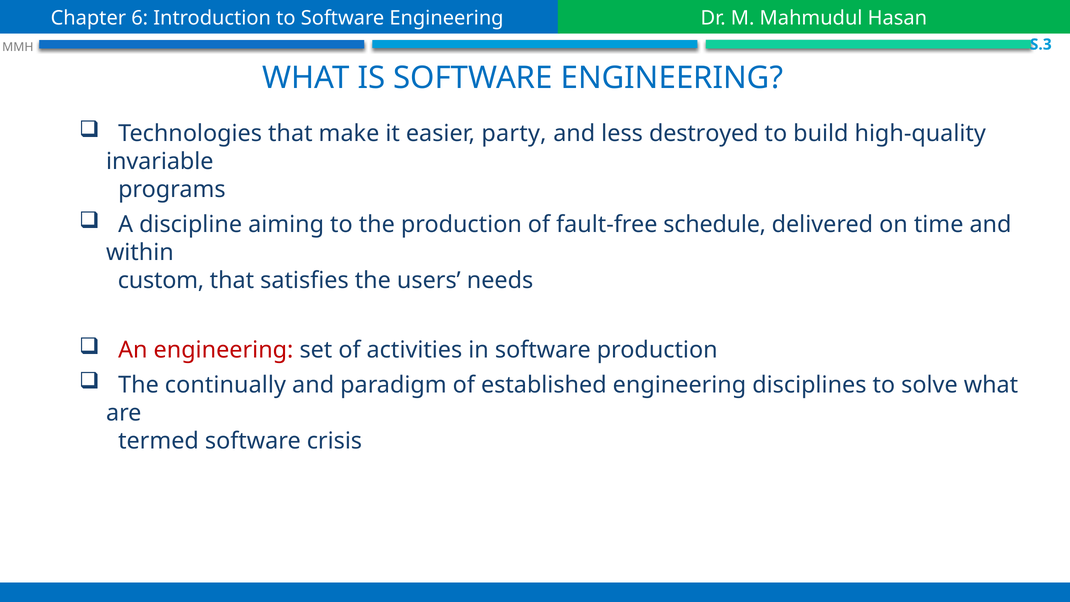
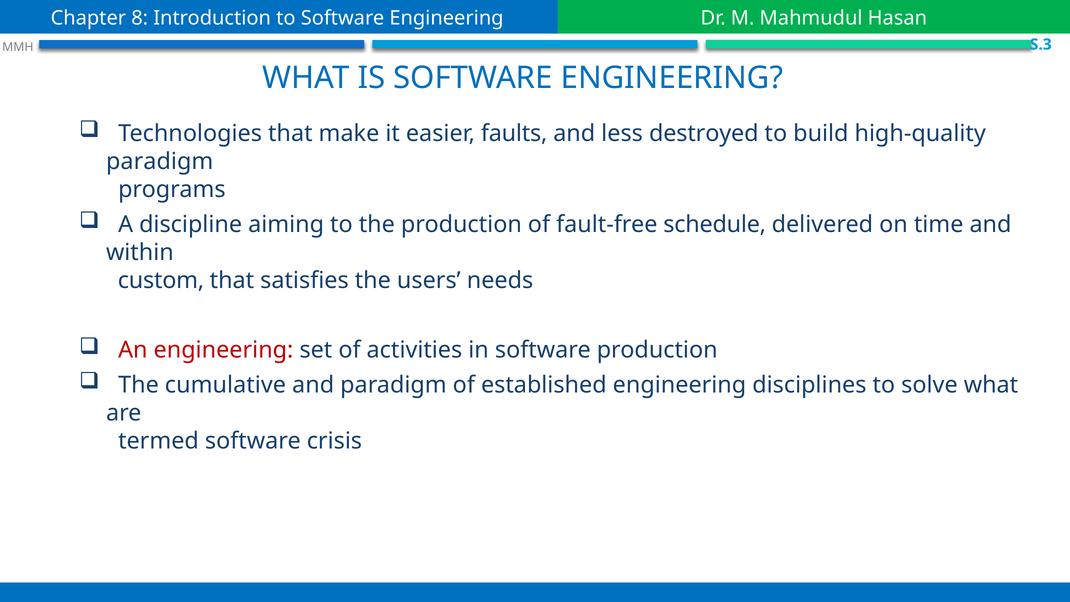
6: 6 -> 8
party: party -> faults
invariable at (160, 162): invariable -> paradigm
continually: continually -> cumulative
